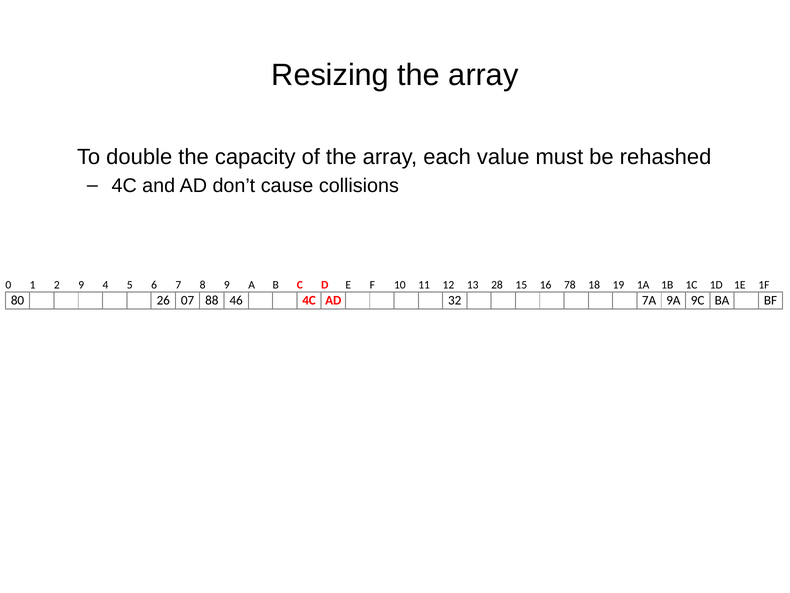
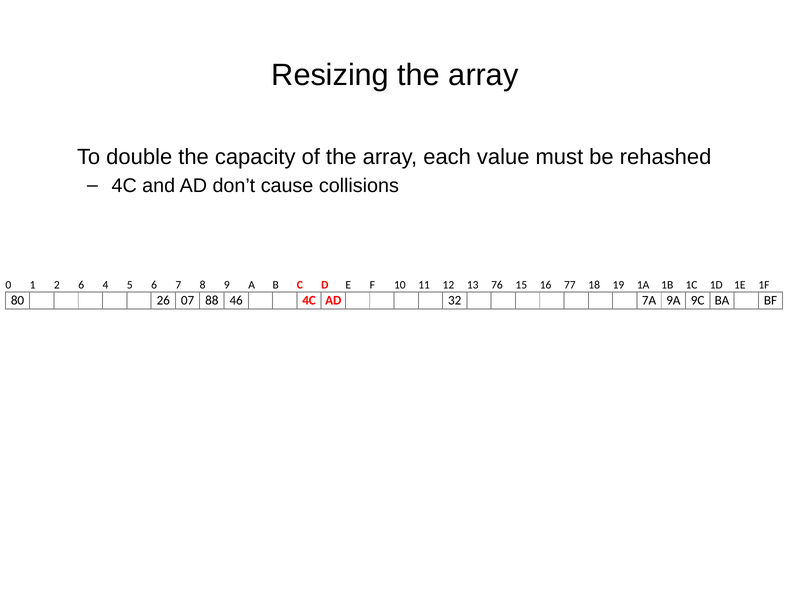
2 9: 9 -> 6
28: 28 -> 76
78: 78 -> 77
